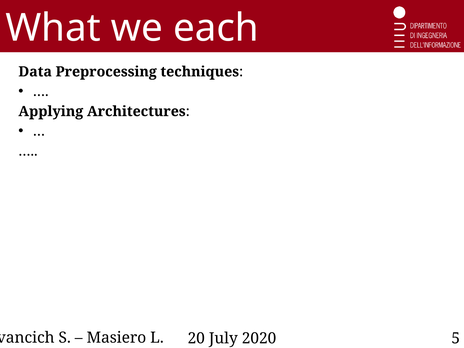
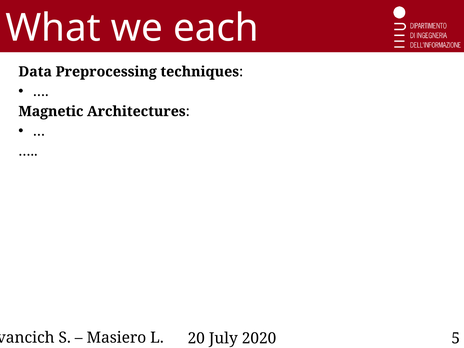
Applying: Applying -> Magnetic
